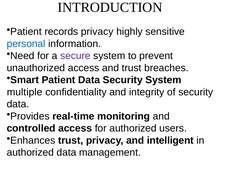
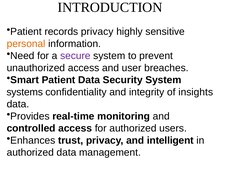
personal colour: blue -> orange
and trust: trust -> user
multiple: multiple -> systems
of security: security -> insights
